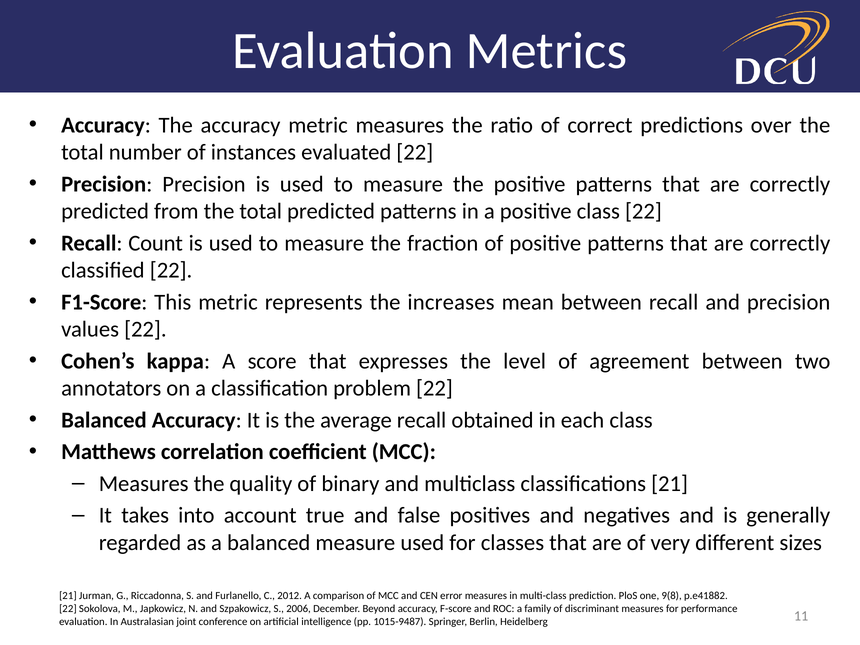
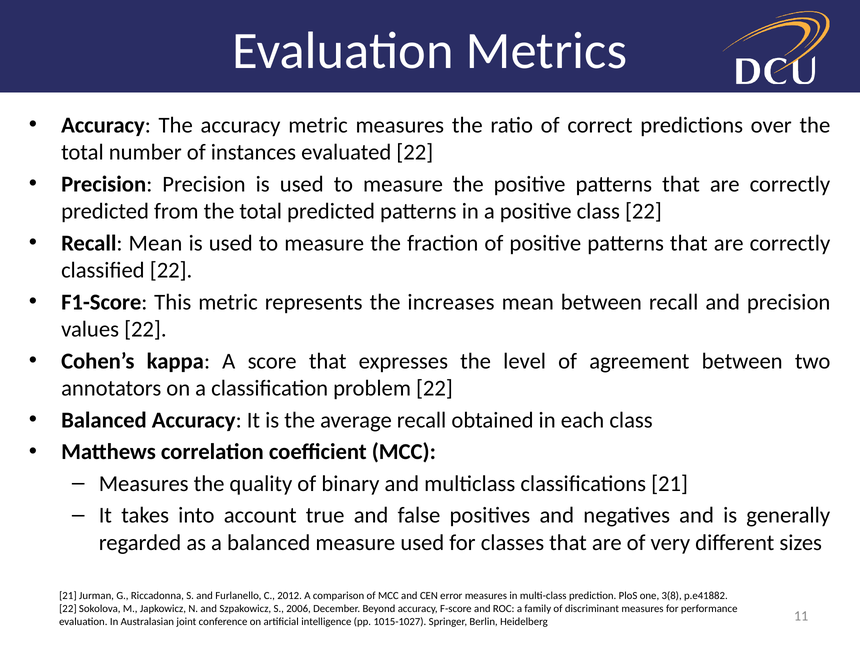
Recall Count: Count -> Mean
9(8: 9(8 -> 3(8
1015-9487: 1015-9487 -> 1015-1027
